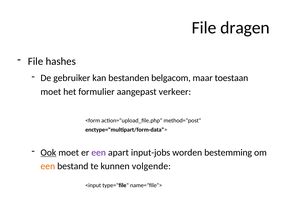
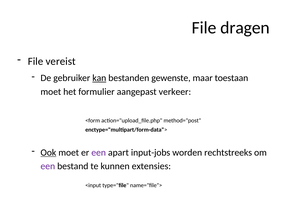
hashes: hashes -> vereist
kan underline: none -> present
belgacom: belgacom -> gewenste
bestemming: bestemming -> rechtstreeks
een at (48, 166) colour: orange -> purple
volgende: volgende -> extensies
